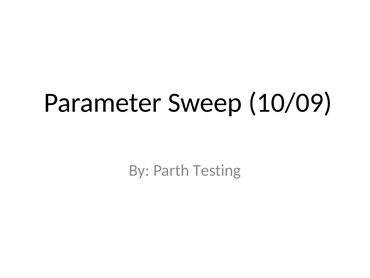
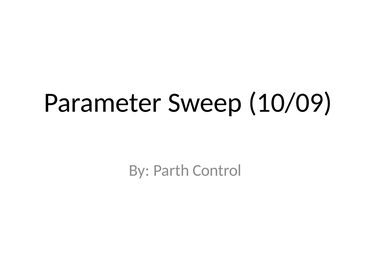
Testing: Testing -> Control
